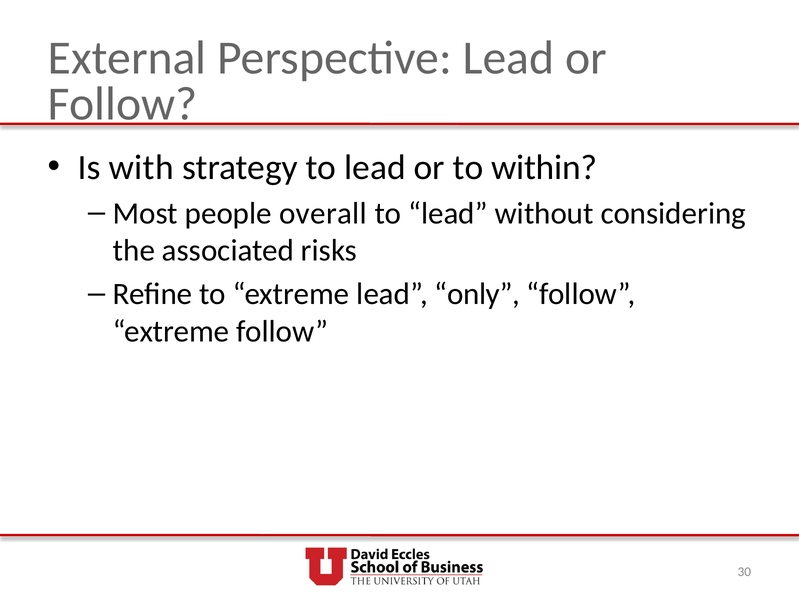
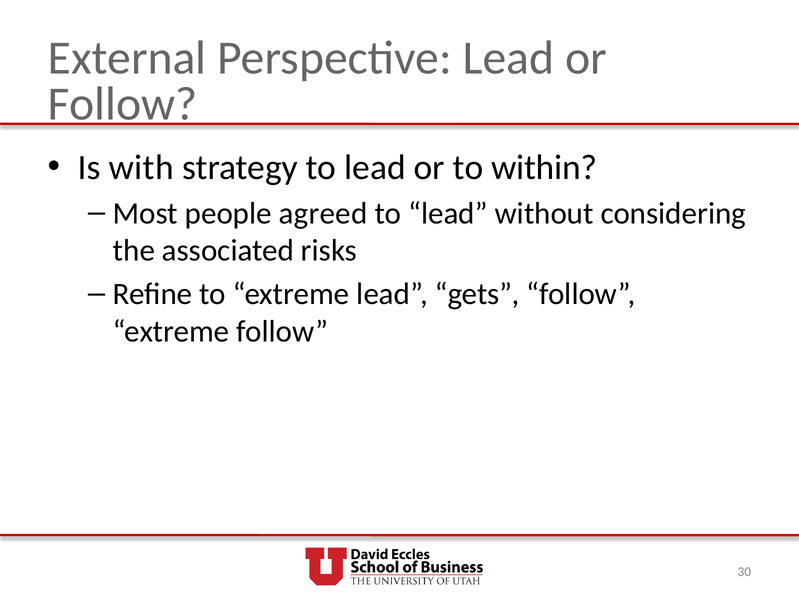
overall: overall -> agreed
only: only -> gets
